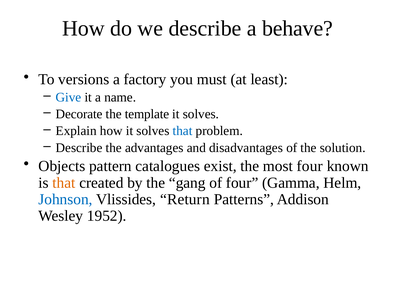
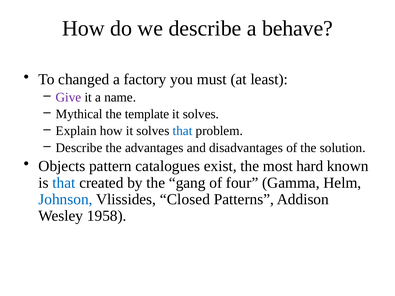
versions: versions -> changed
Give colour: blue -> purple
Decorate: Decorate -> Mythical
most four: four -> hard
that at (64, 183) colour: orange -> blue
Return: Return -> Closed
1952: 1952 -> 1958
